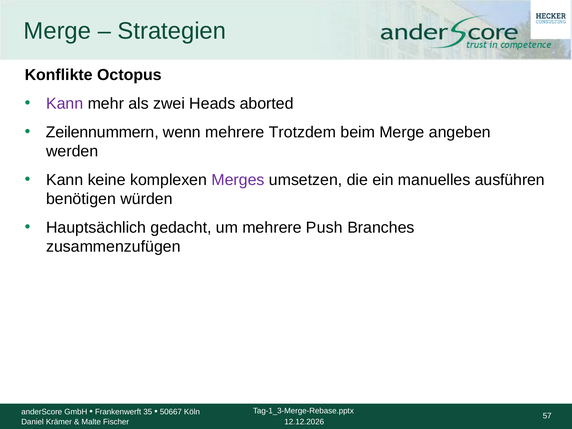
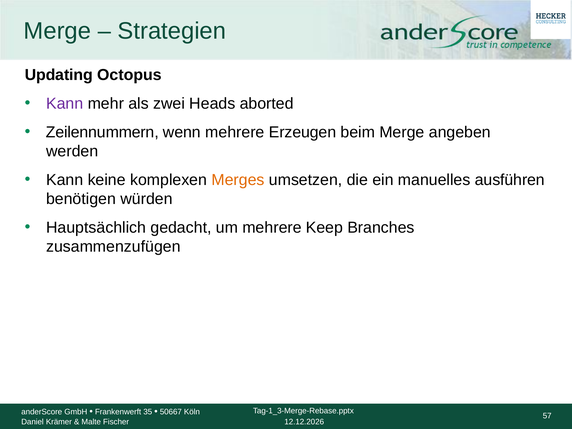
Konflikte: Konflikte -> Updating
Trotzdem: Trotzdem -> Erzeugen
Merges colour: purple -> orange
Push: Push -> Keep
